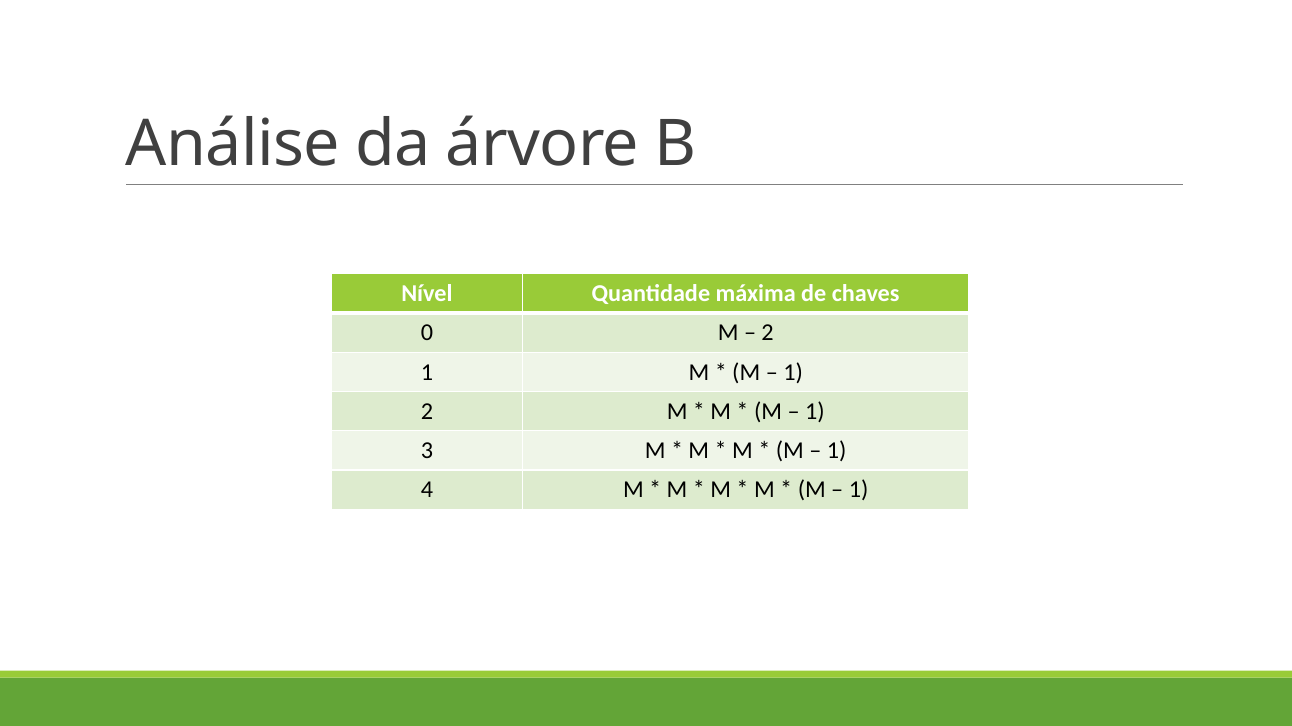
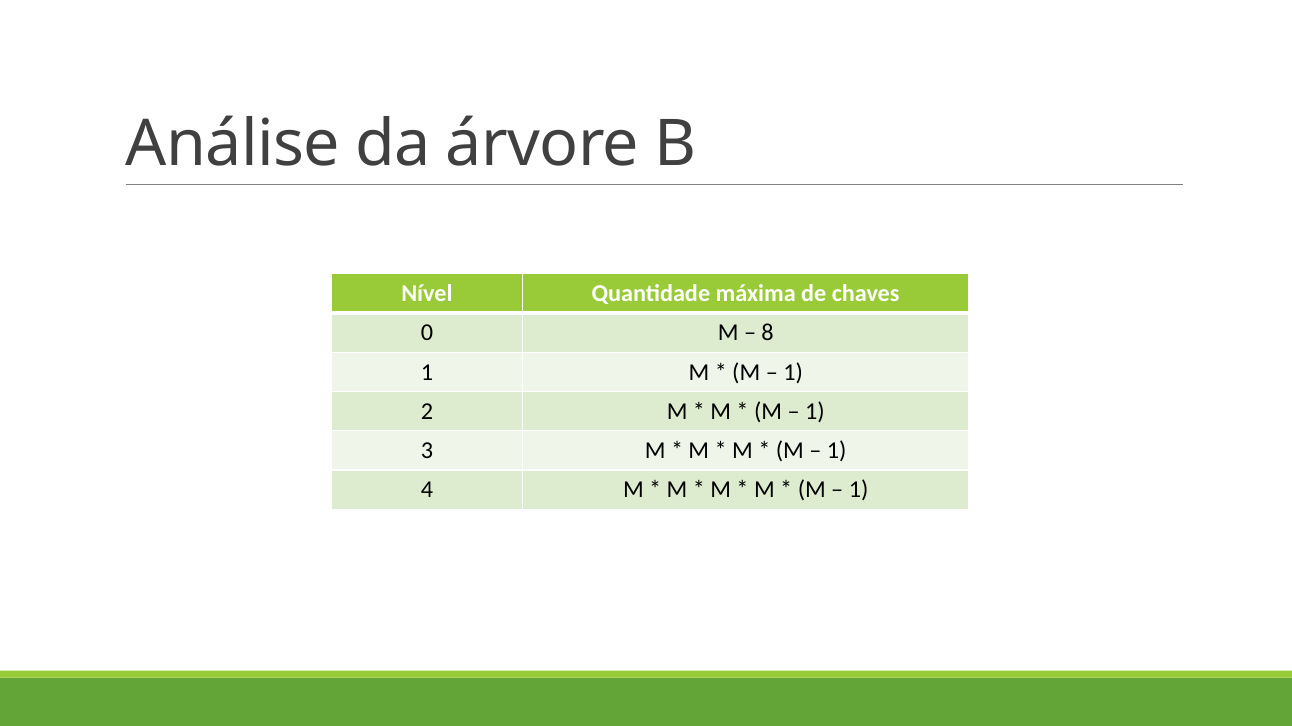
2 at (768, 333): 2 -> 8
